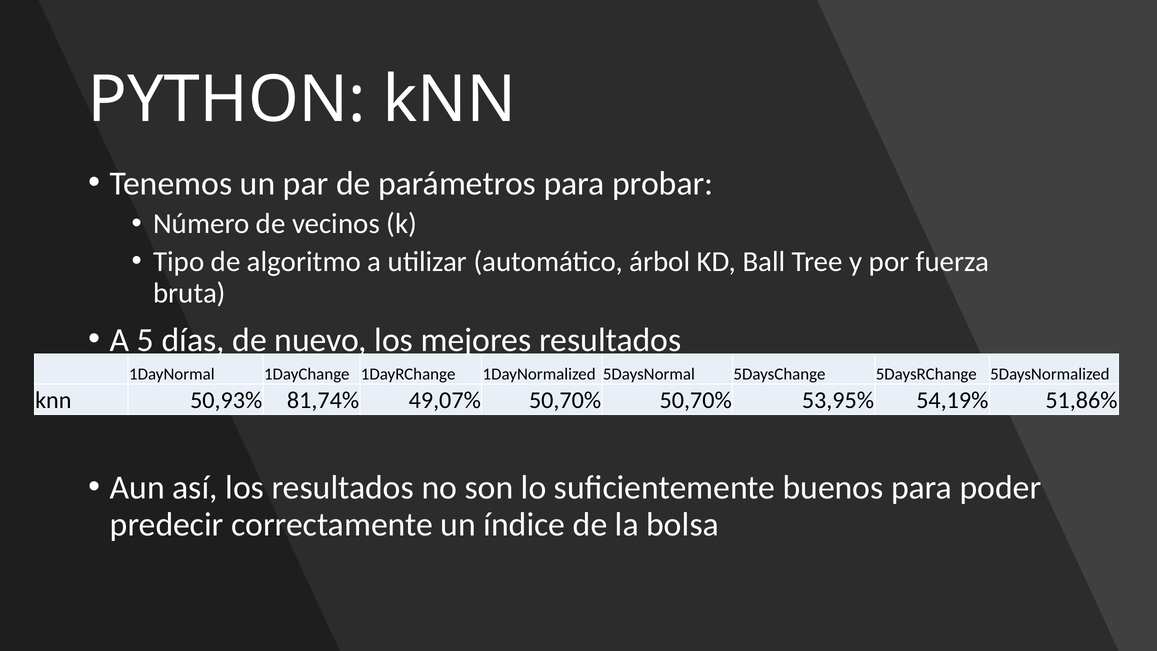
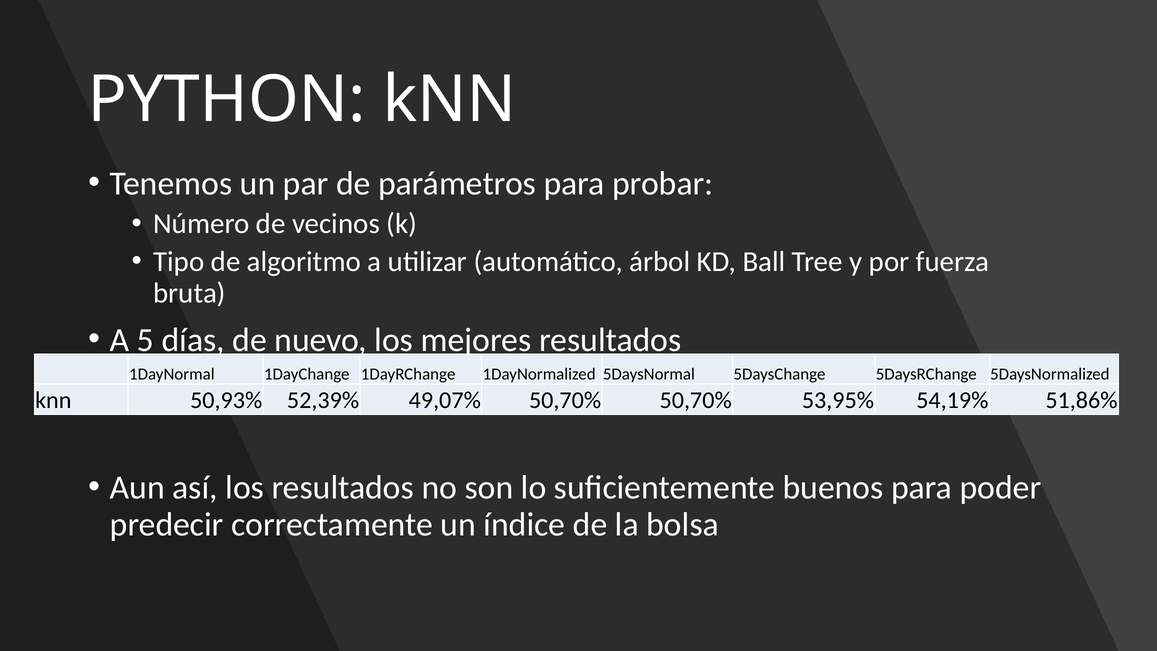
81,74%: 81,74% -> 52,39%
